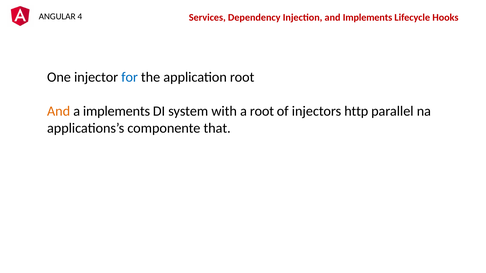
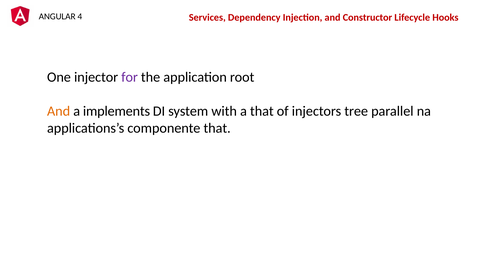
and Implements: Implements -> Constructor
for colour: blue -> purple
a root: root -> that
http: http -> tree
